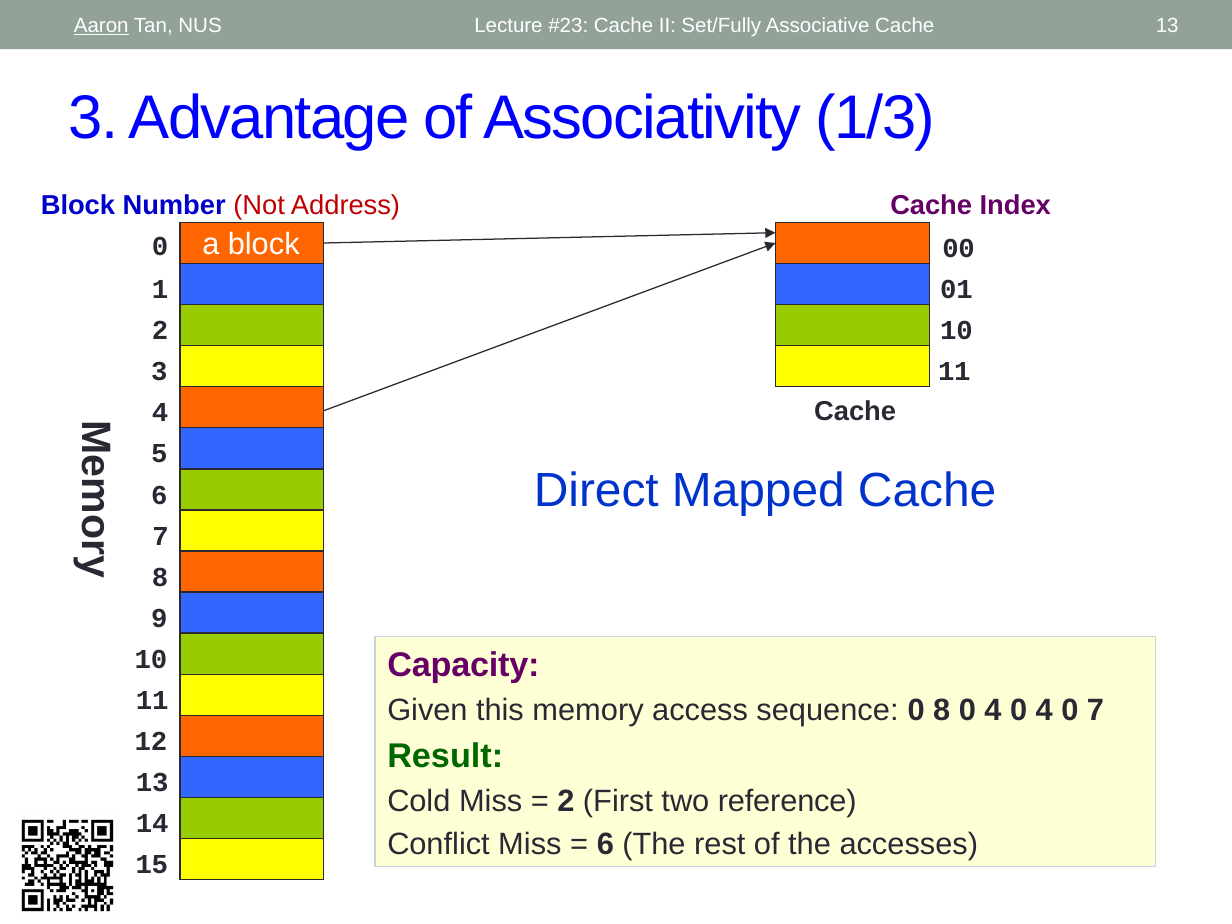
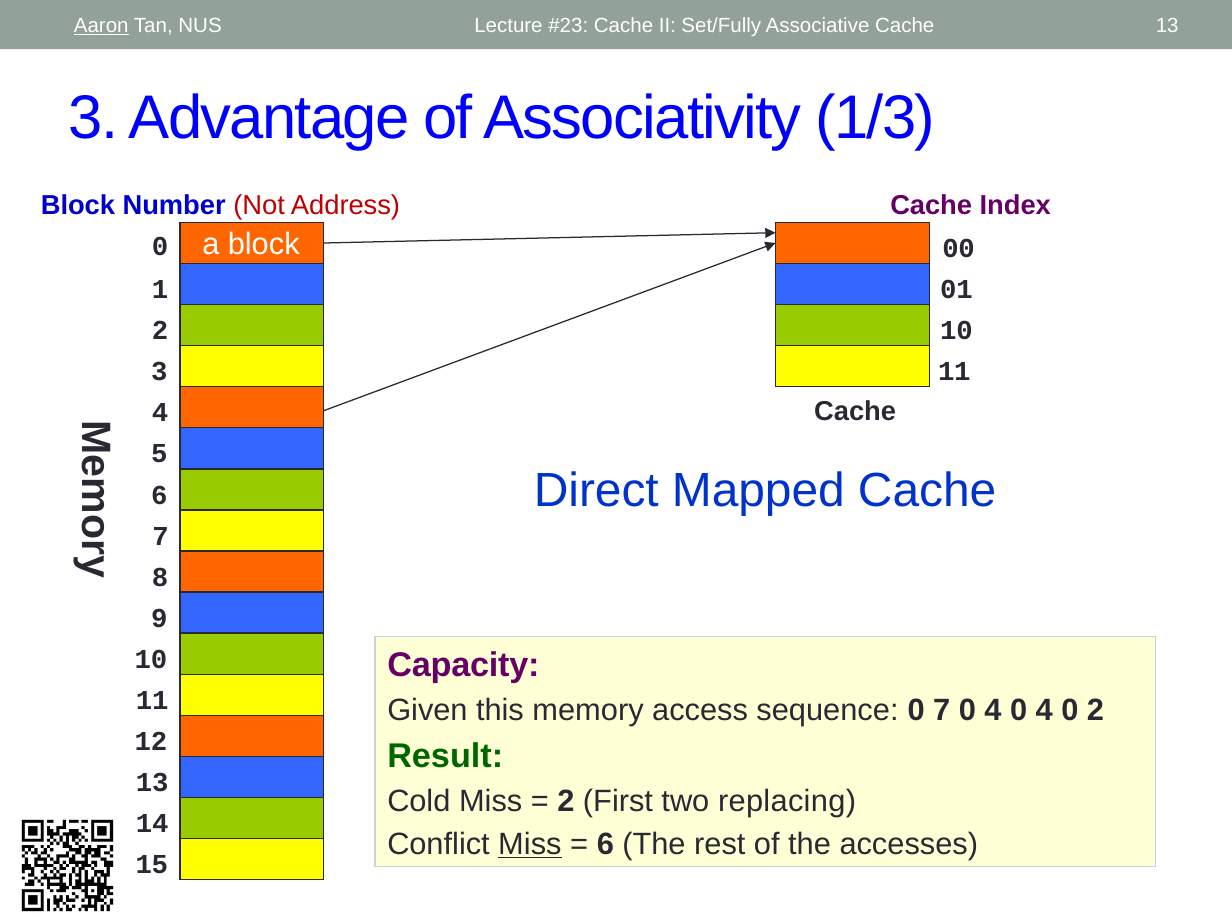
0 8: 8 -> 7
0 7: 7 -> 2
reference: reference -> replacing
Miss at (530, 844) underline: none -> present
